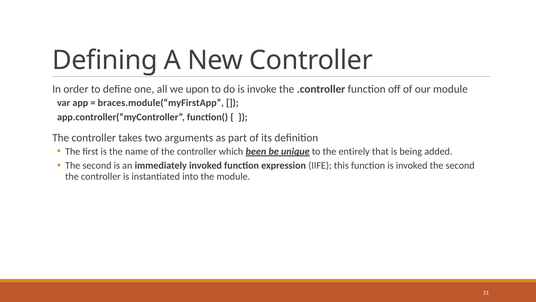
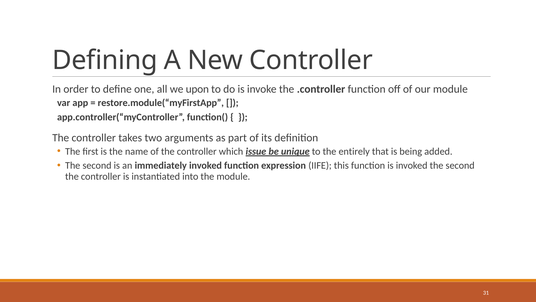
braces.module(“myFirstApp: braces.module(“myFirstApp -> restore.module(“myFirstApp
been: been -> issue
